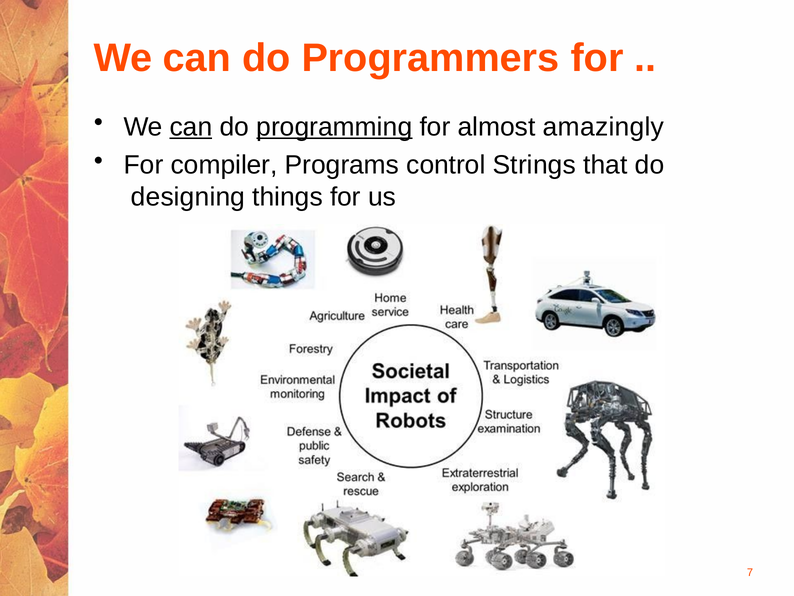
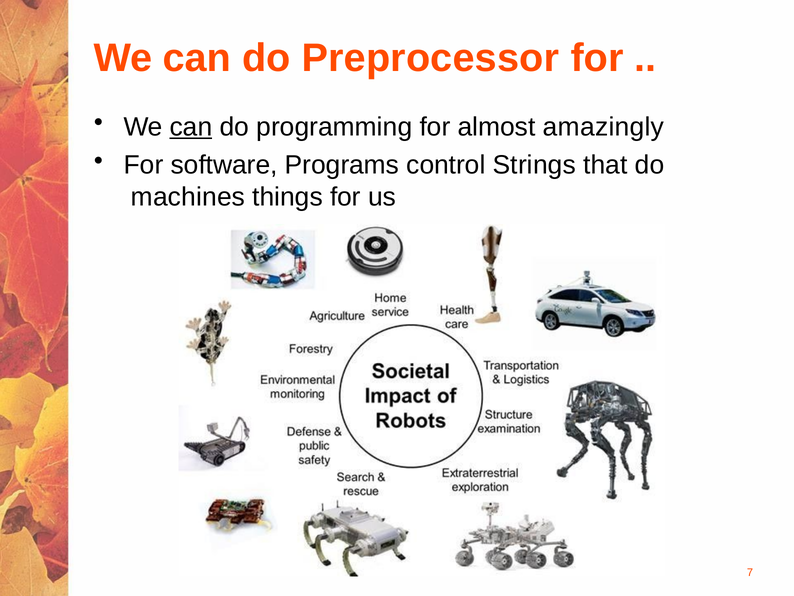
Programmers: Programmers -> Preprocessor
programming underline: present -> none
compiler: compiler -> software
designing: designing -> machines
